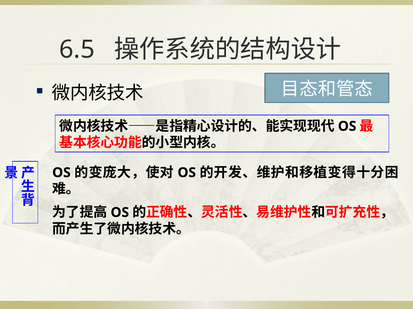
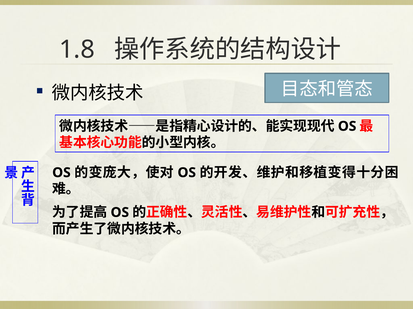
6.5: 6.5 -> 1.8
